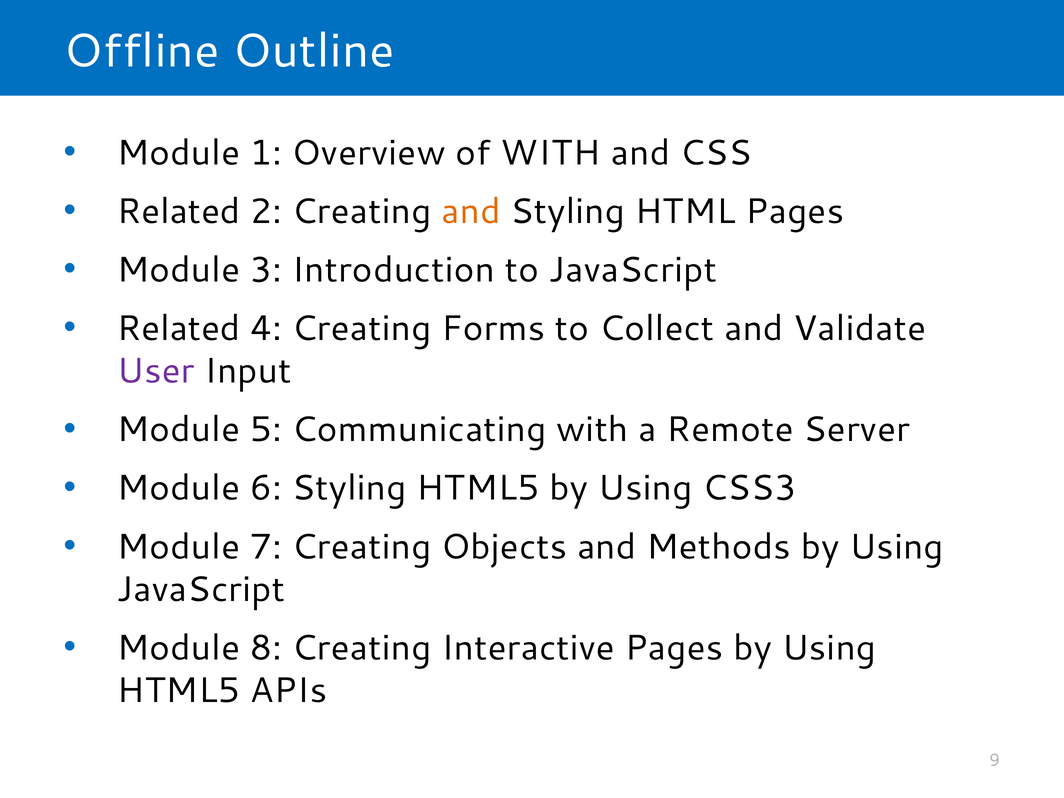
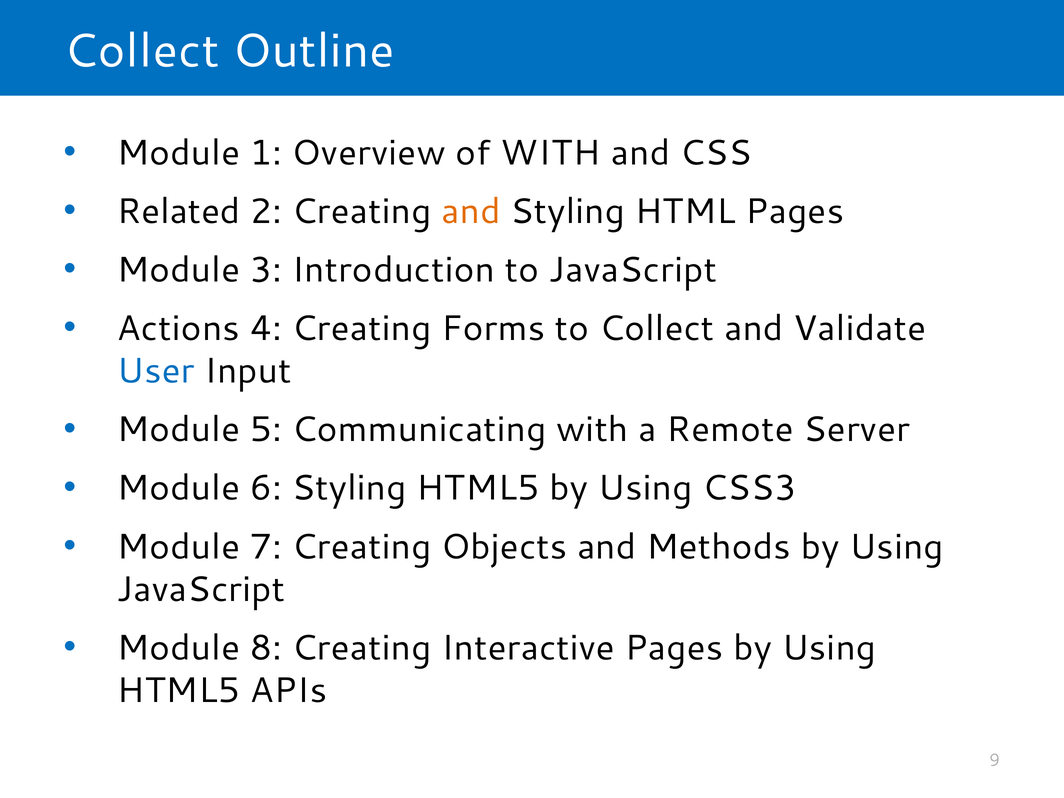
Offline at (142, 51): Offline -> Collect
Related at (179, 329): Related -> Actions
User colour: purple -> blue
